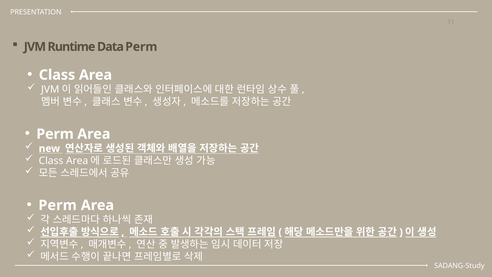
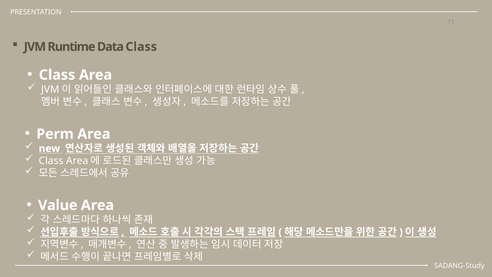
Data Perm: Perm -> Class
Perm at (58, 205): Perm -> Value
